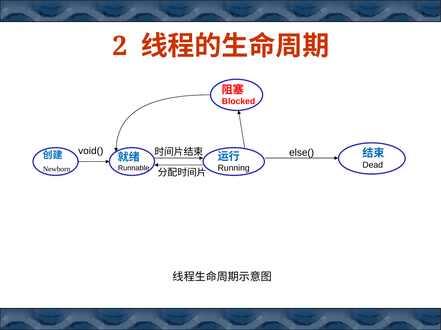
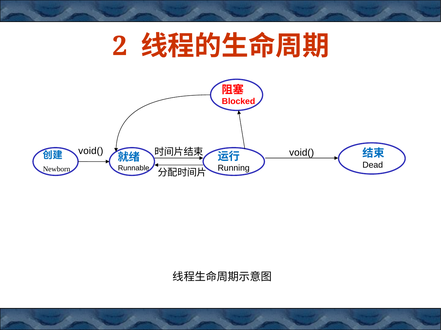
else( at (302, 153): else( -> void(
